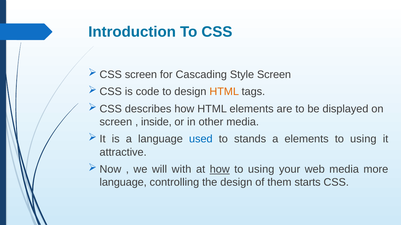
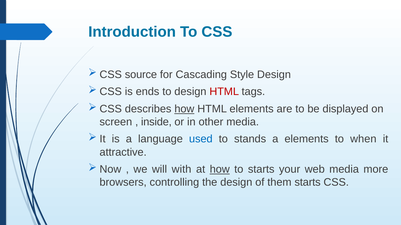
screen at (141, 75): screen -> source
Style Screen: Screen -> Design
code: code -> ends
HTML at (224, 92) colour: orange -> red
how at (184, 109) underline: none -> present
using at (363, 139): using -> when
using at (261, 170): using -> starts
language at (123, 183): language -> browsers
